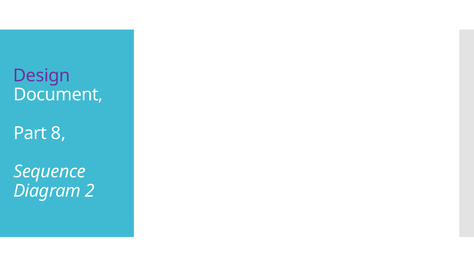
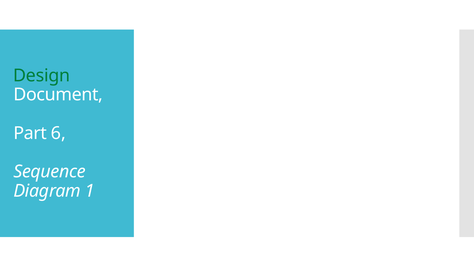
Design colour: purple -> green
8: 8 -> 6
2: 2 -> 1
